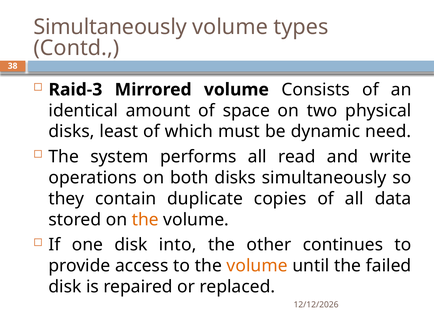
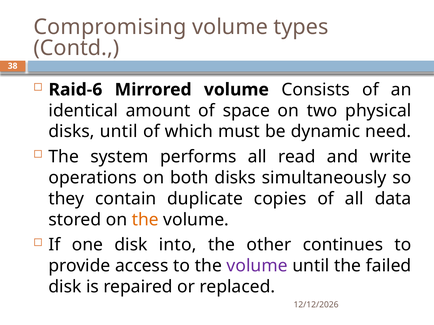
Simultaneously at (110, 27): Simultaneously -> Compromising
Raid-3: Raid-3 -> Raid-6
disks least: least -> until
volume at (257, 266) colour: orange -> purple
